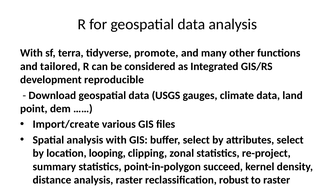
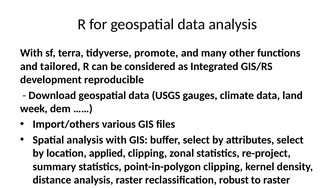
point: point -> week
Import/create: Import/create -> Import/others
looping: looping -> applied
point-in-polygon succeed: succeed -> clipping
